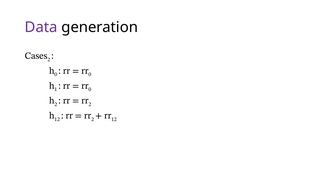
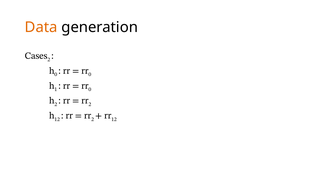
Data colour: purple -> orange
